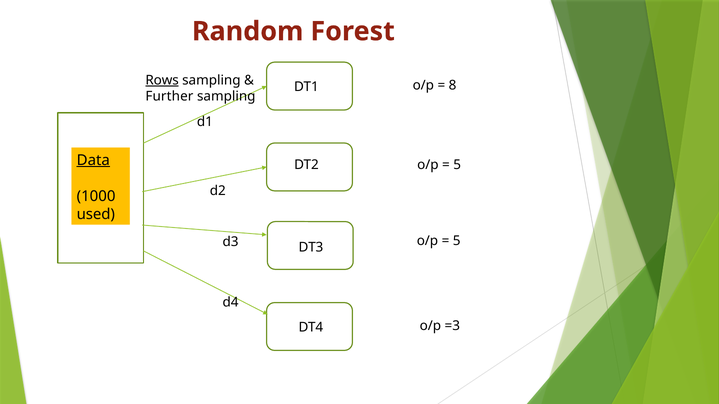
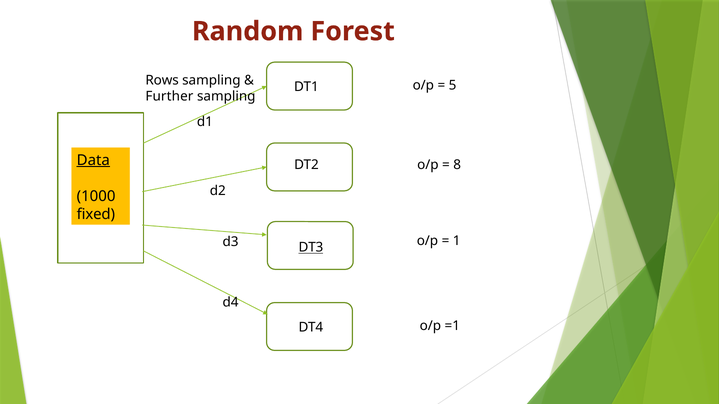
Rows underline: present -> none
8: 8 -> 5
5 at (457, 165): 5 -> 8
used: used -> fixed
5 at (457, 241): 5 -> 1
DT3 underline: none -> present
=3: =3 -> =1
